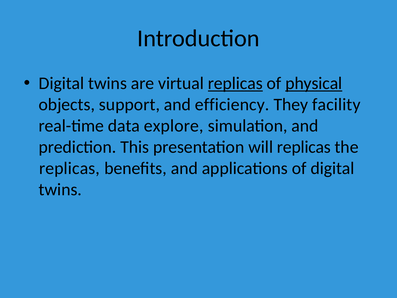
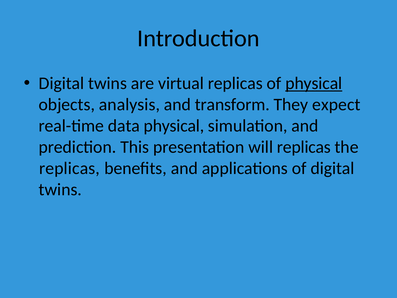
replicas at (235, 83) underline: present -> none
support: support -> analysis
efficiency: efficiency -> transform
facility: facility -> expect
data explore: explore -> physical
